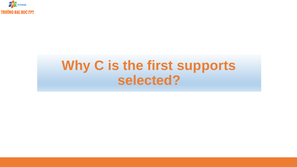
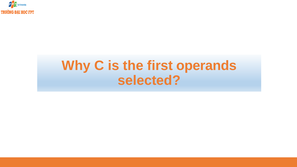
supports: supports -> operands
